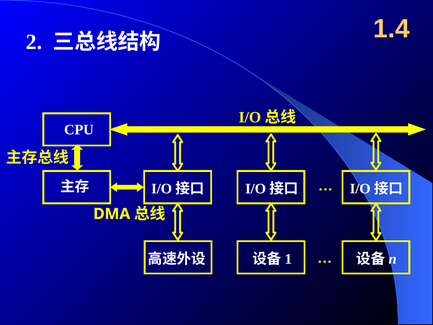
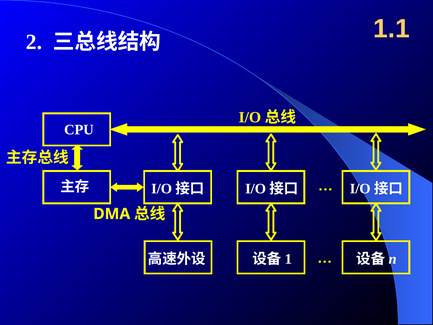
1.4: 1.4 -> 1.1
